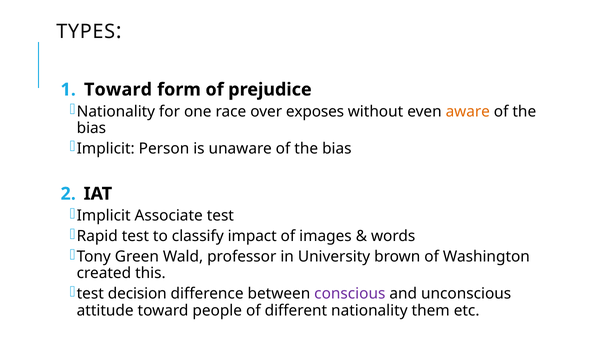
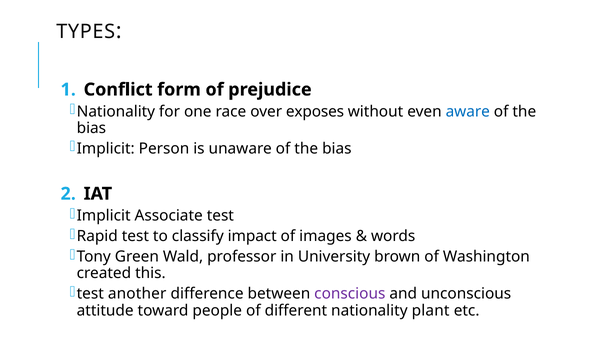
Toward at (118, 89): Toward -> Conflict
aware colour: orange -> blue
decision: decision -> another
them: them -> plant
